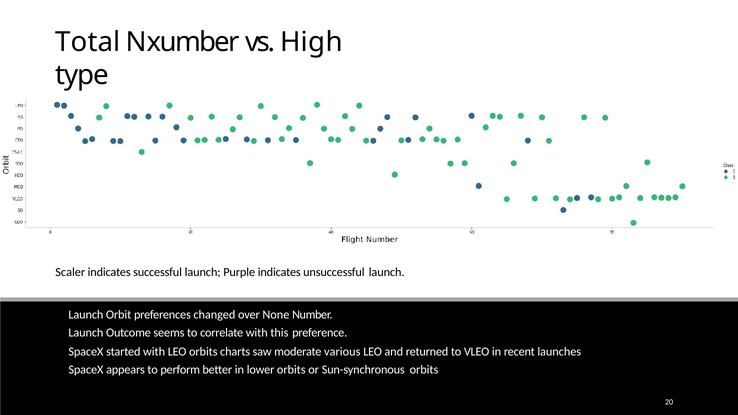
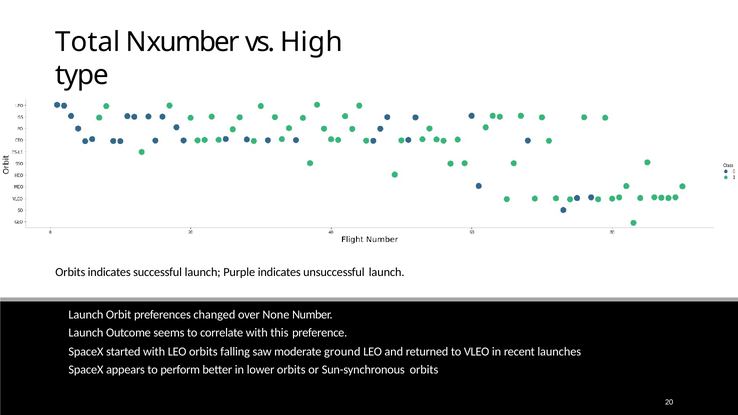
Scaler at (70, 272): Scaler -> Orbits
charts: charts -> falling
various: various -> ground
